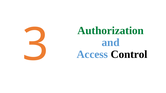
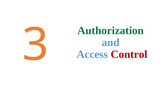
Control colour: black -> red
